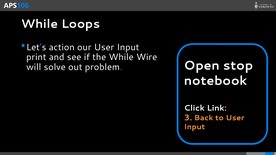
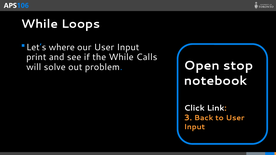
action: action -> where
Wire: Wire -> Calls
